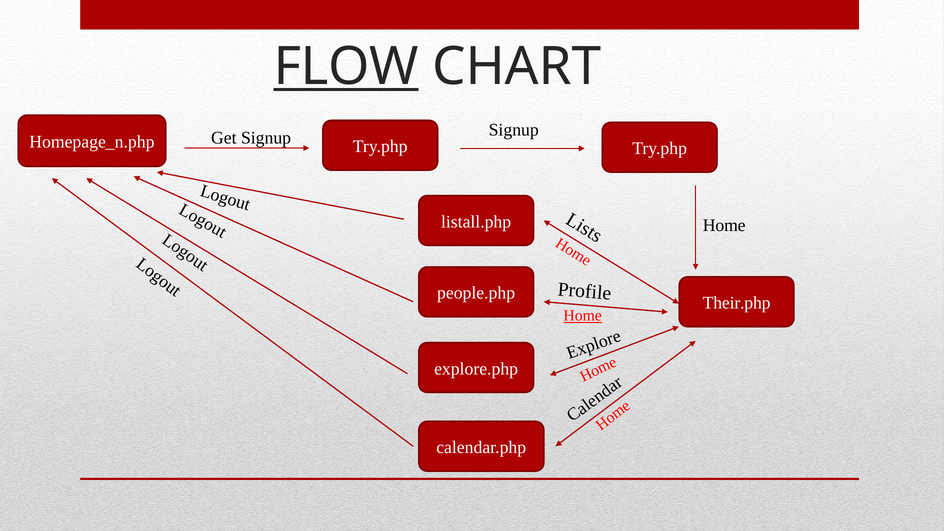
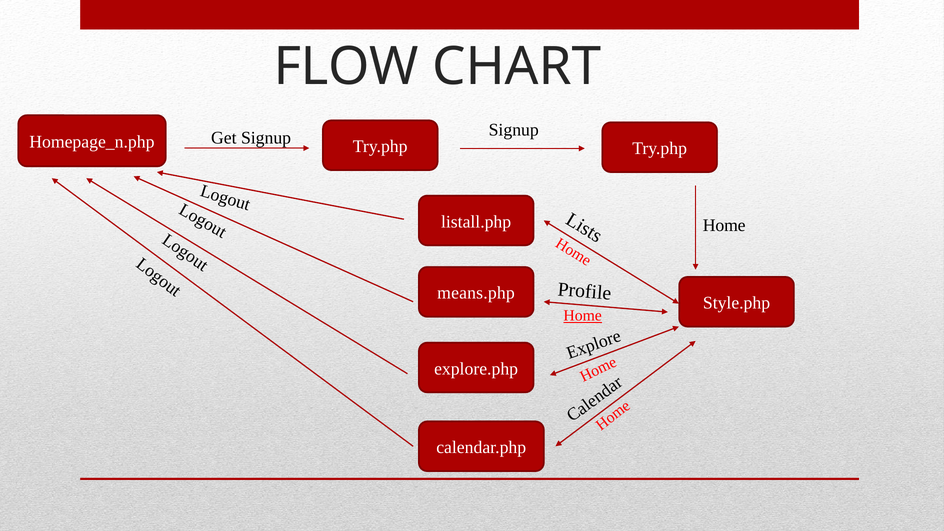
FLOW underline: present -> none
people.php: people.php -> means.php
Their.php: Their.php -> Style.php
